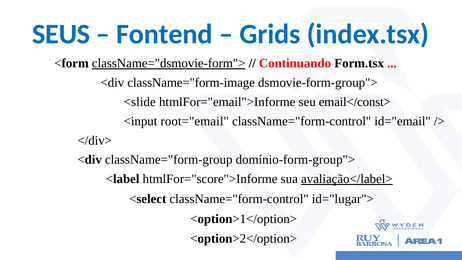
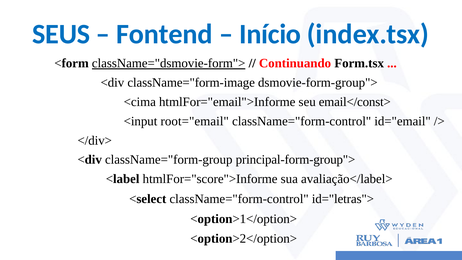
Grids: Grids -> Início
<slide: <slide -> <cima
domínio-form-group">: domínio-form-group"> -> principal-form-group">
avaliação</label> underline: present -> none
id="lugar">: id="lugar"> -> id="letras">
